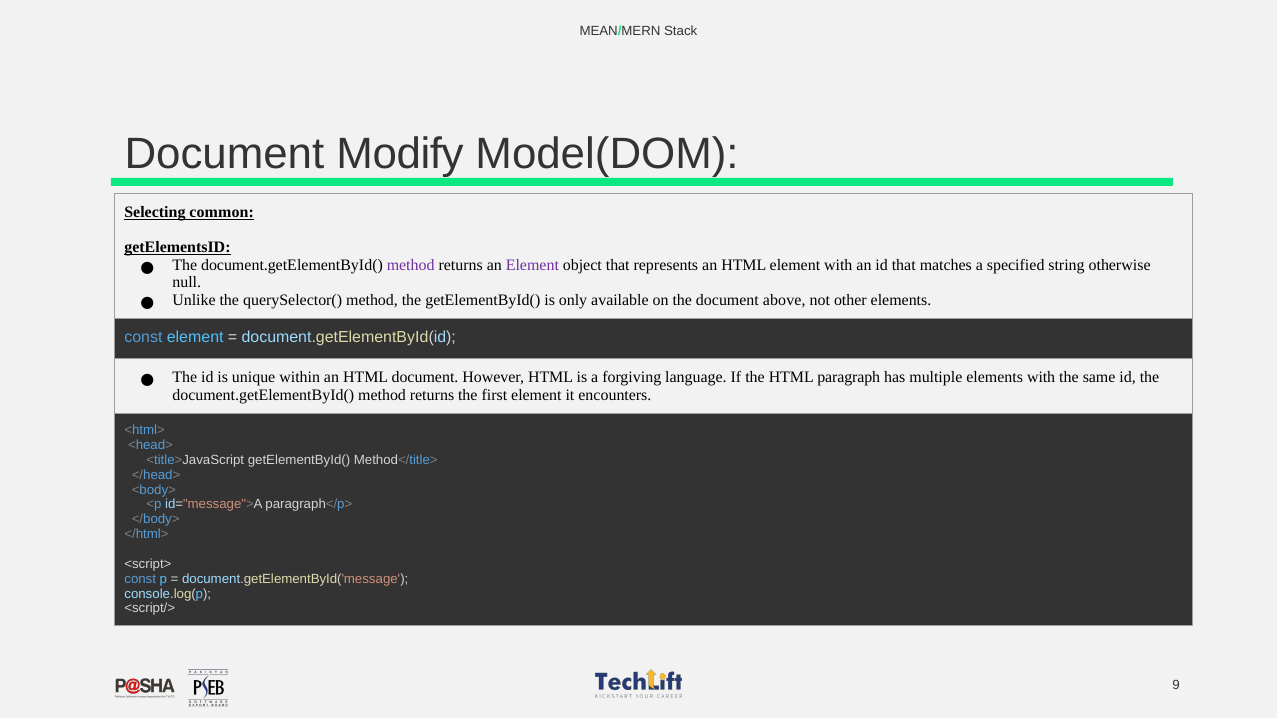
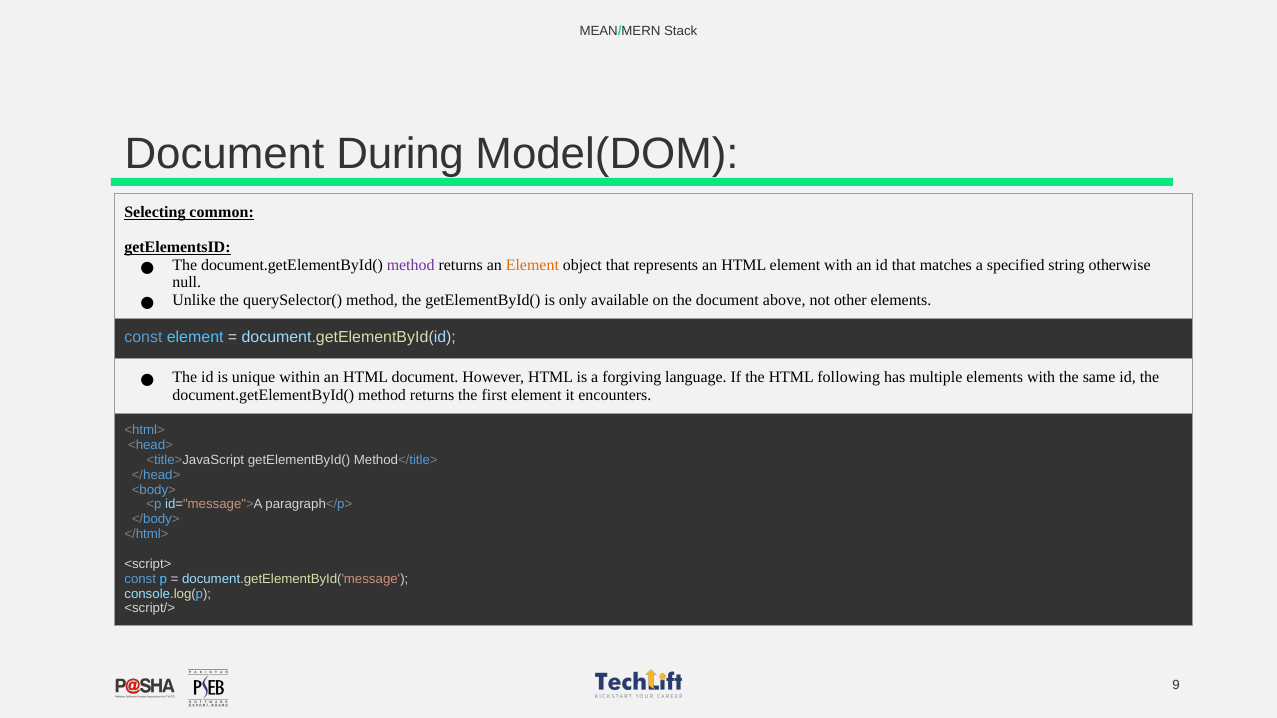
Modify: Modify -> During
Element at (532, 265) colour: purple -> orange
paragraph: paragraph -> following
